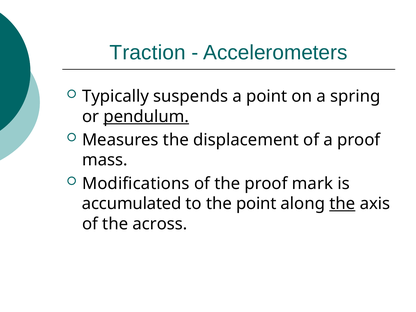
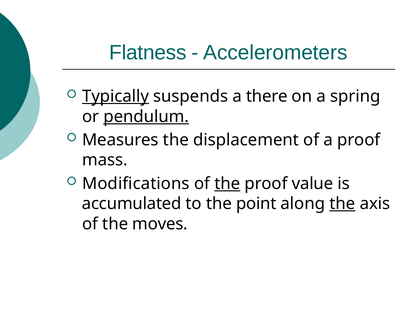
Traction: Traction -> Flatness
Typically underline: none -> present
a point: point -> there
the at (227, 184) underline: none -> present
mark: mark -> value
across: across -> moves
